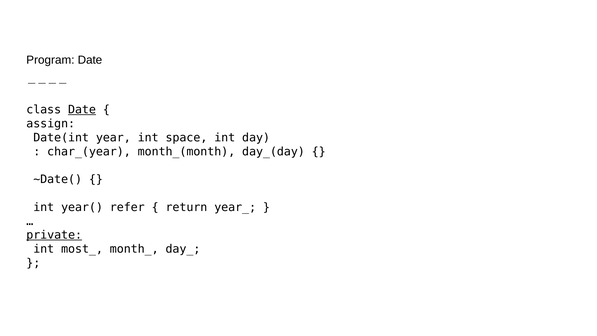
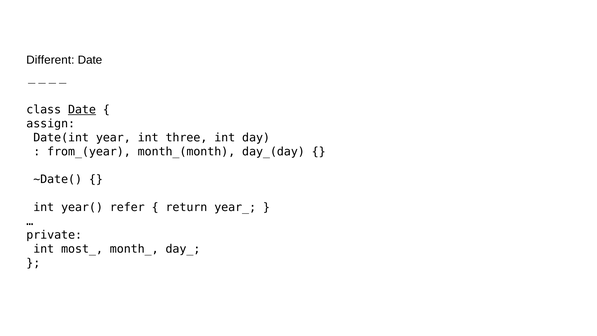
Program: Program -> Different
space: space -> three
char_(year: char_(year -> from_(year
private underline: present -> none
